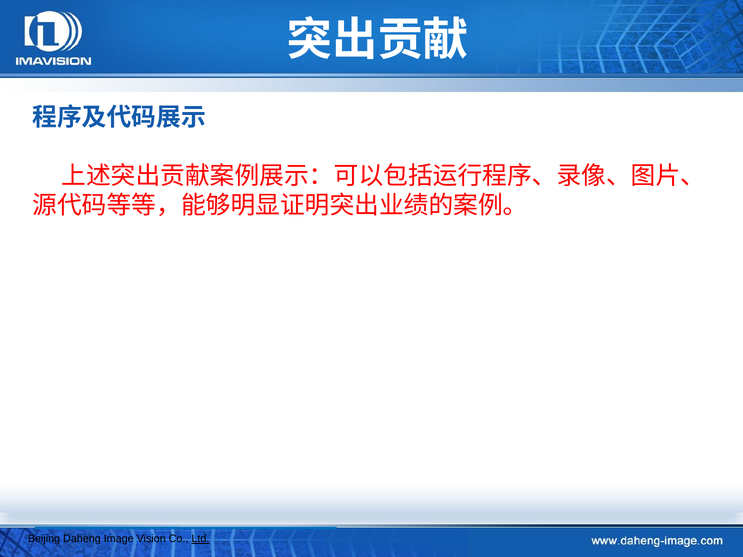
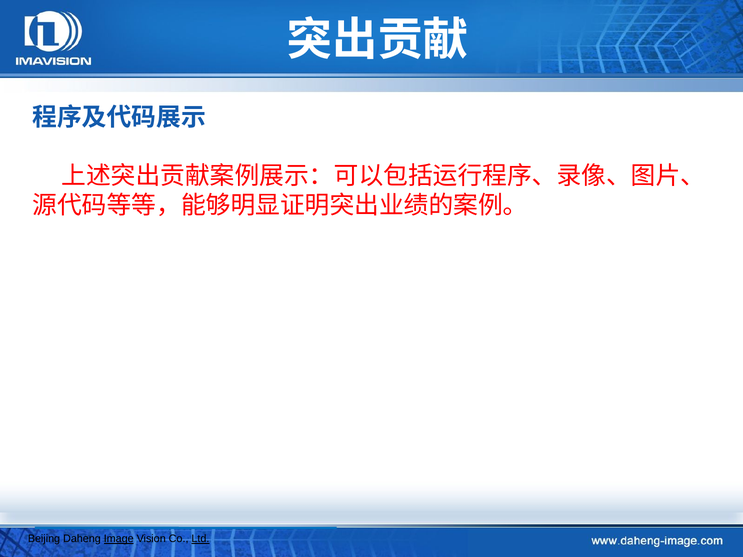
Image underline: none -> present
